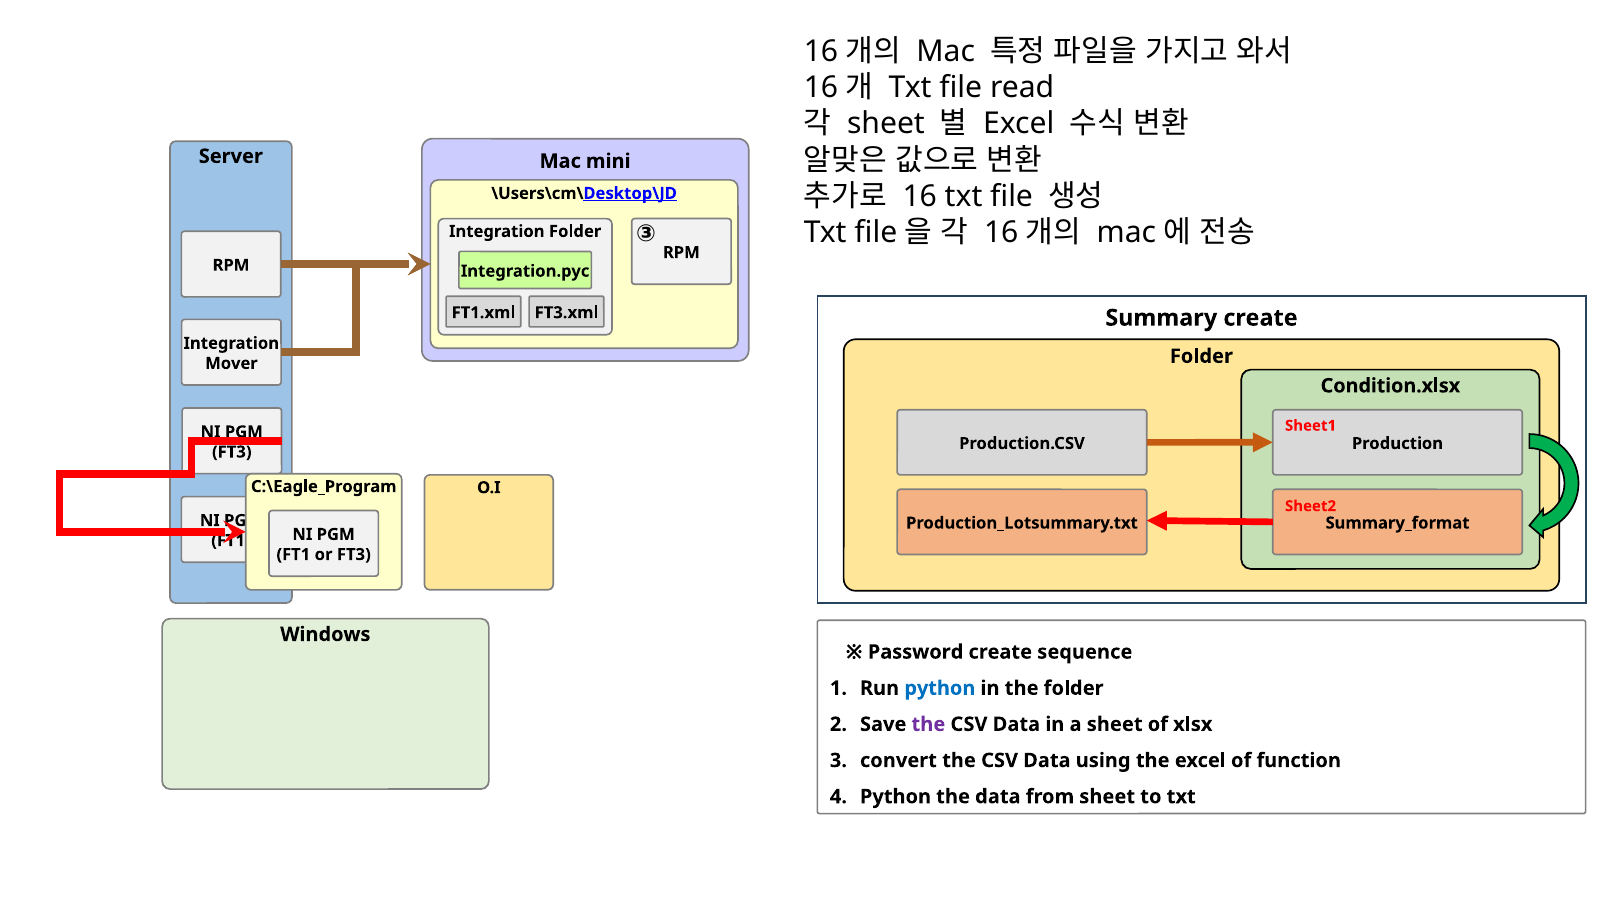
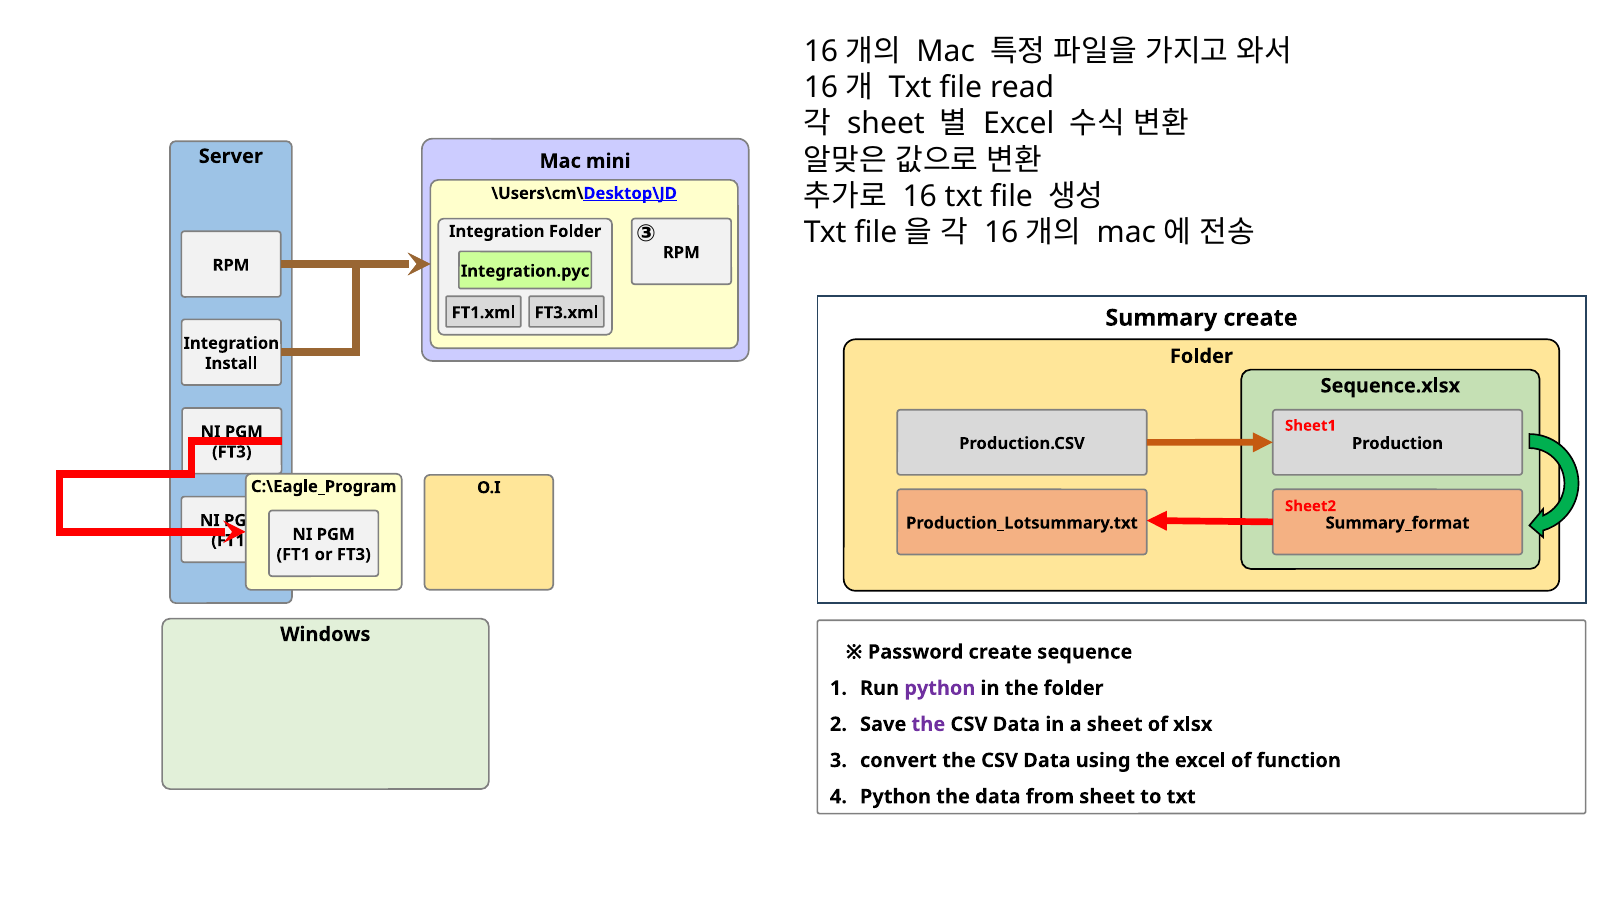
Mover: Mover -> Install
Condition.xlsx: Condition.xlsx -> Sequence.xlsx
python at (940, 688) colour: blue -> purple
